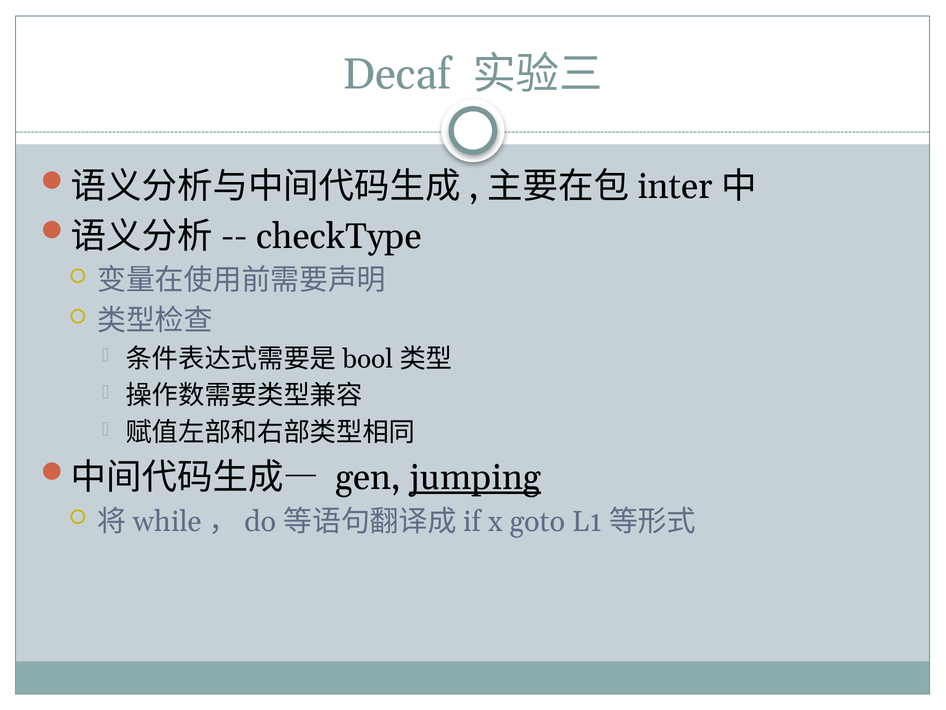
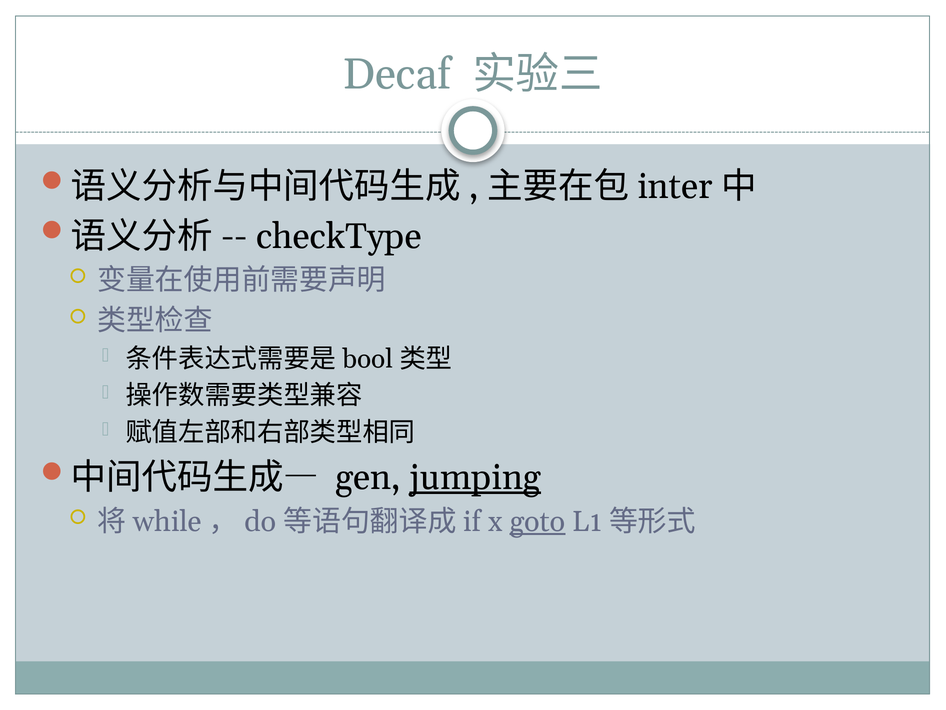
goto underline: none -> present
